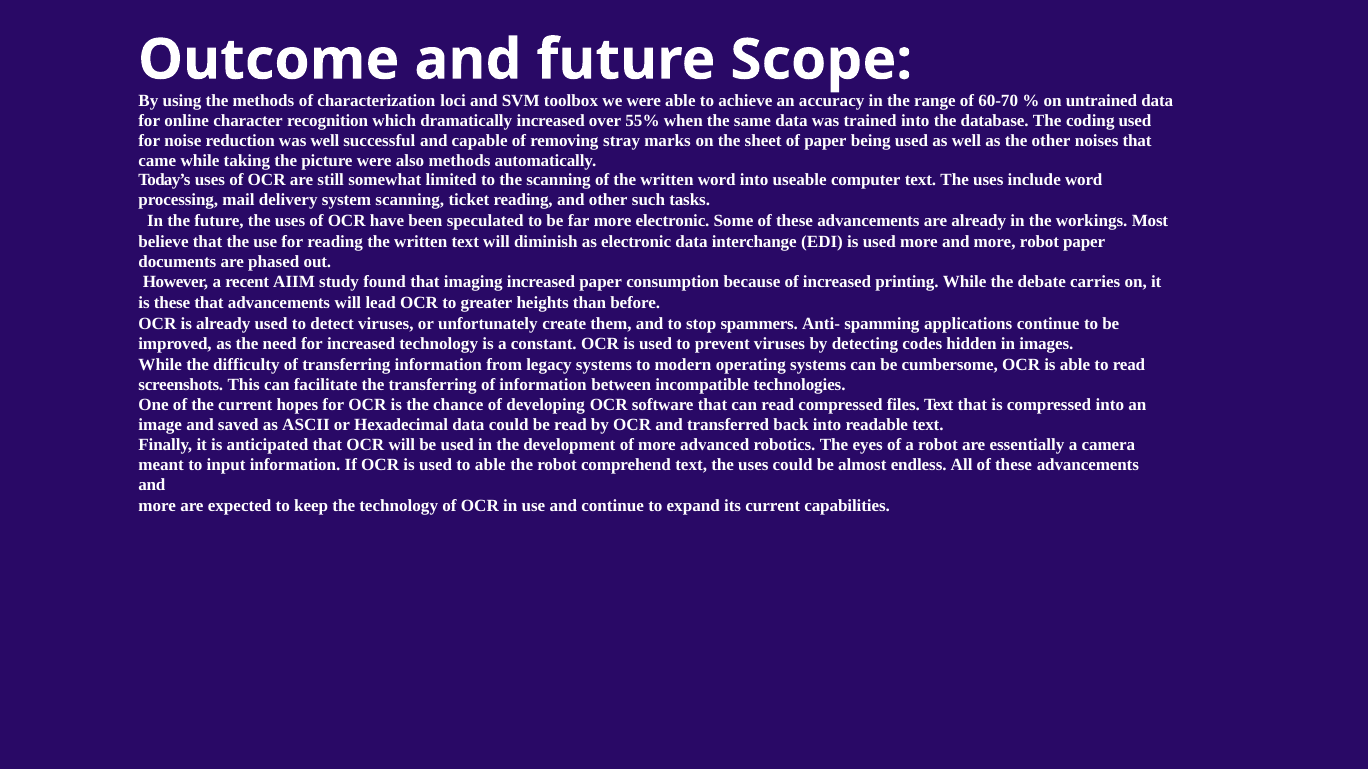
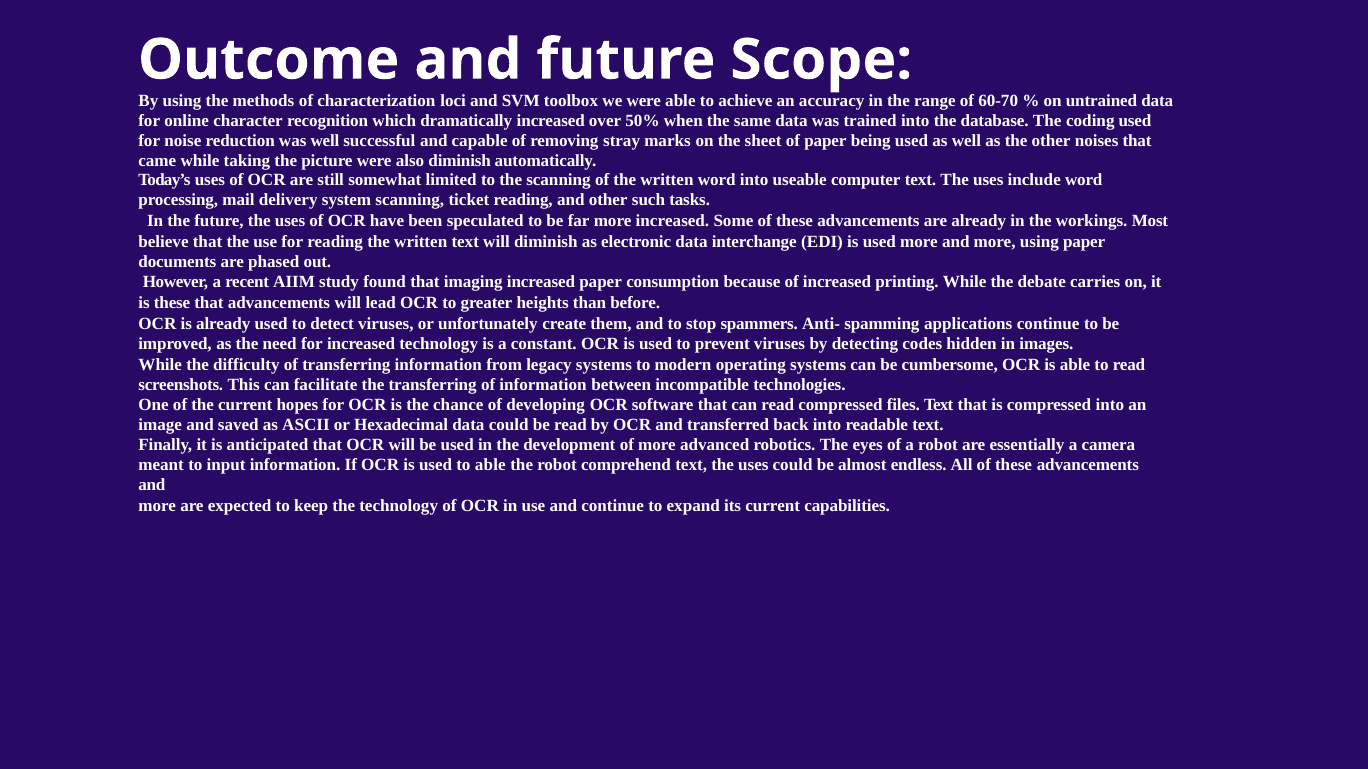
55%: 55% -> 50%
also methods: methods -> diminish
more electronic: electronic -> increased
more robot: robot -> using
